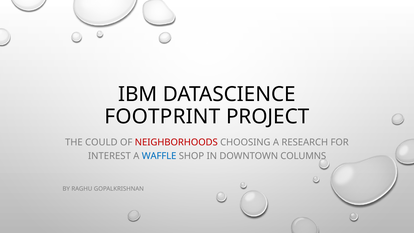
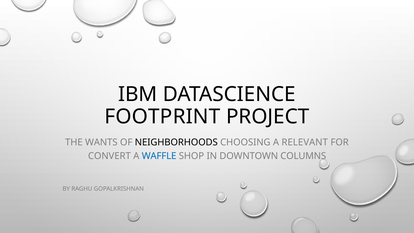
COULD: COULD -> WANTS
NEIGHBORHOODS colour: red -> black
RESEARCH: RESEARCH -> RELEVANT
INTEREST: INTEREST -> CONVERT
